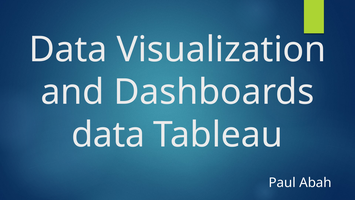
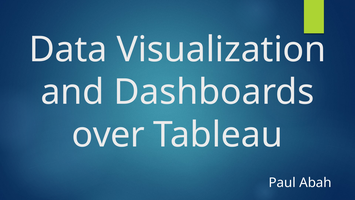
data at (108, 135): data -> over
